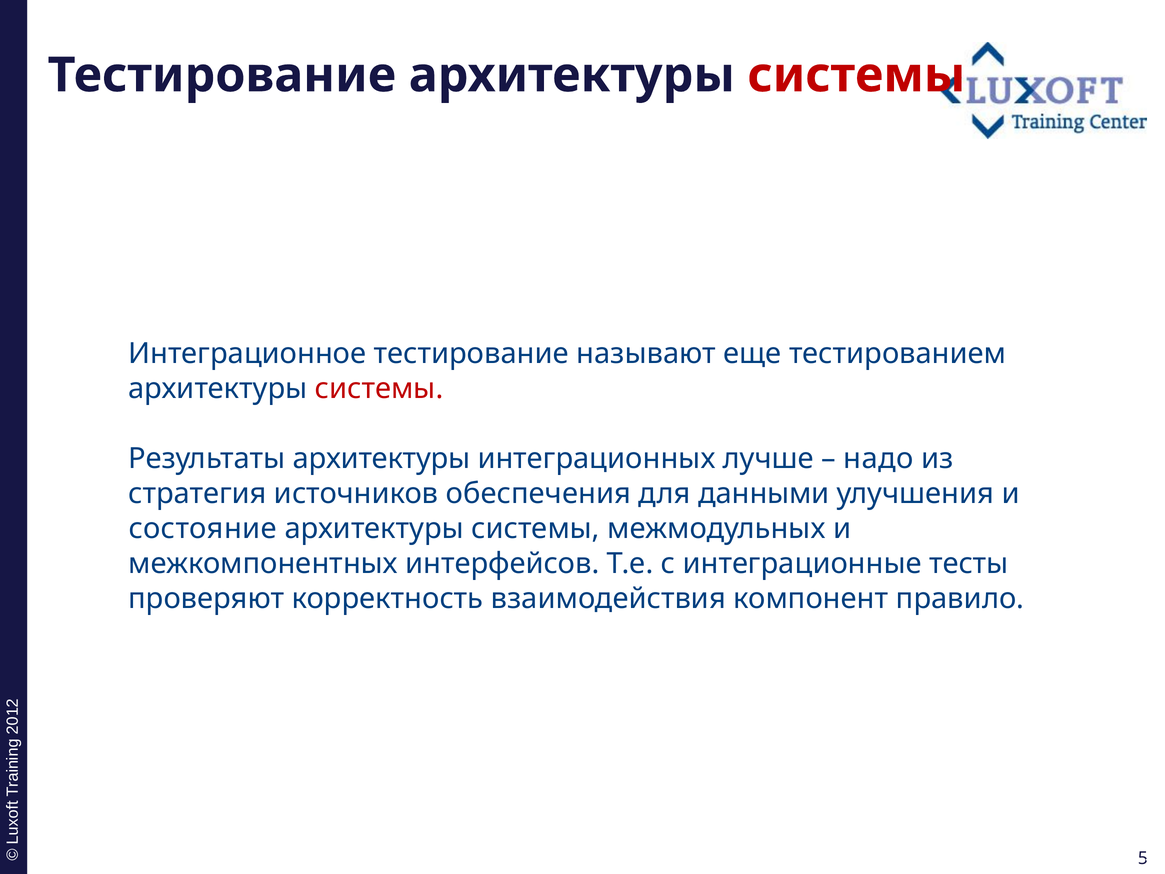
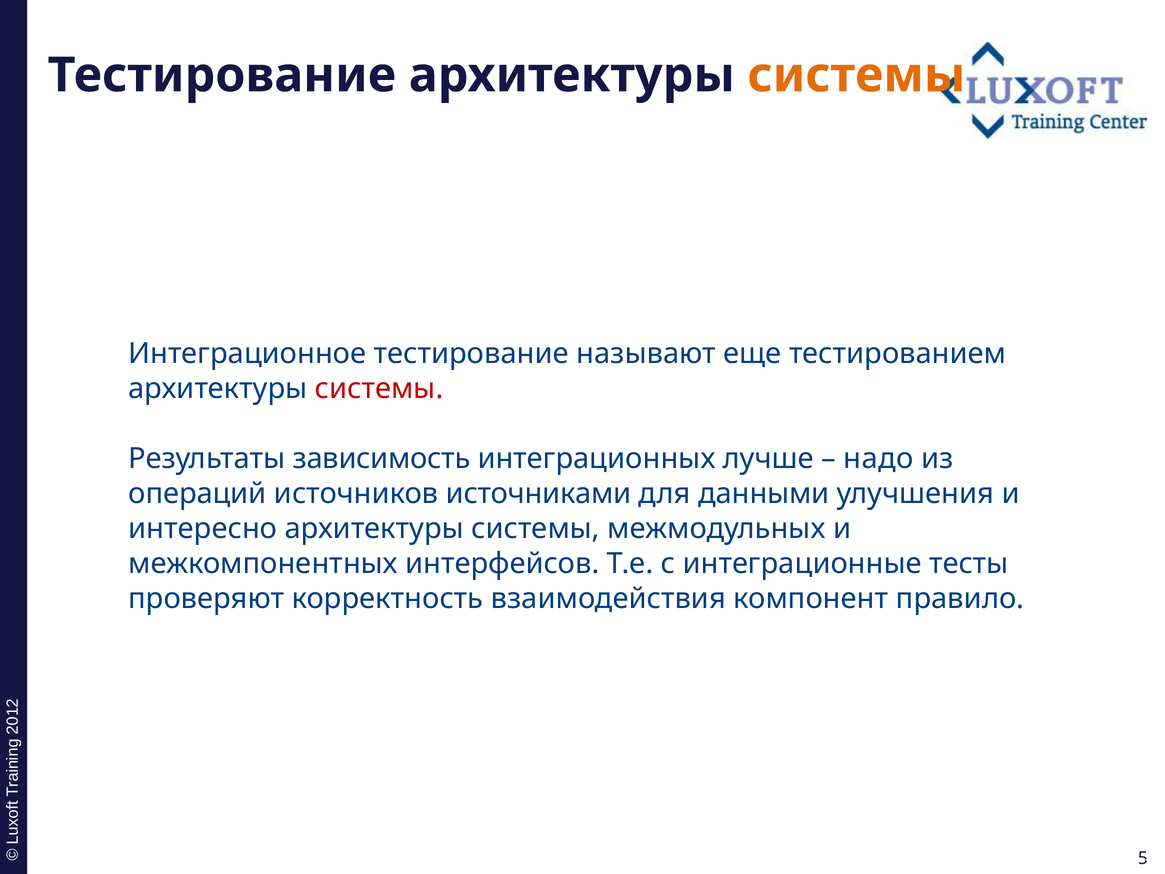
системы at (856, 75) colour: red -> orange
Результаты архитектуры: архитектуры -> зависимость
стратегия: стратегия -> операций
обеспечения: обеспечения -> источниками
состояние: состояние -> интересно
